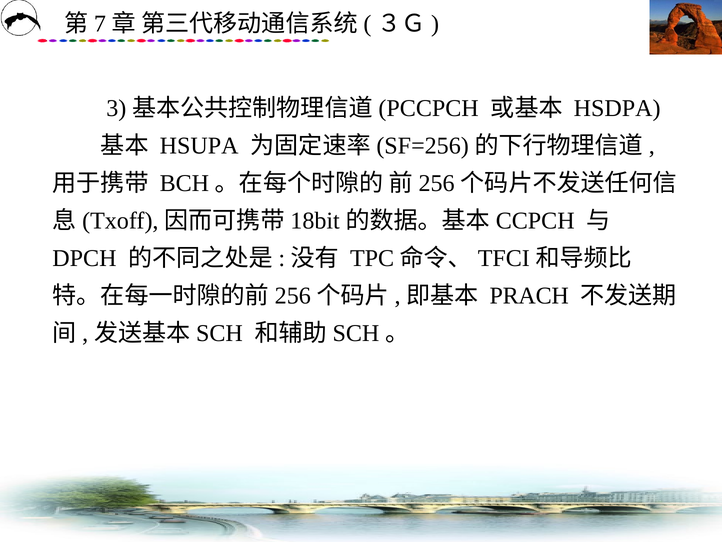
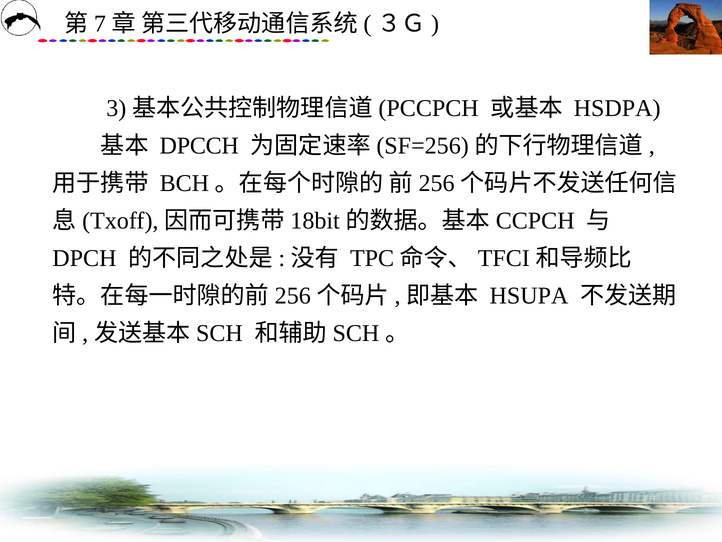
HSUPA: HSUPA -> DPCCH
PRACH: PRACH -> HSUPA
